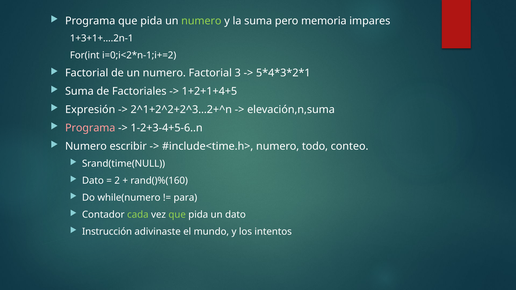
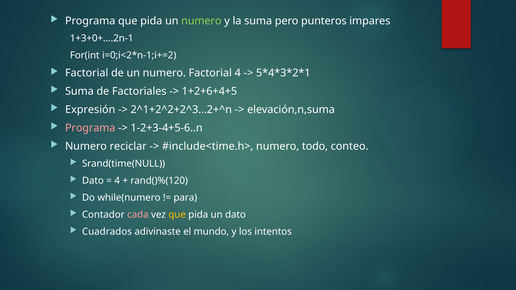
memoria: memoria -> punteros
1+3+1+….2n-1: 1+3+1+….2n-1 -> 1+3+0+….2n-1
Factorial 3: 3 -> 4
1+2+1+4+5: 1+2+1+4+5 -> 1+2+6+4+5
escribir: escribir -> reciclar
2 at (117, 181): 2 -> 4
rand()%(160: rand()%(160 -> rand()%(120
cada colour: light green -> pink
que at (177, 215) colour: light green -> yellow
Instrucción: Instrucción -> Cuadrados
